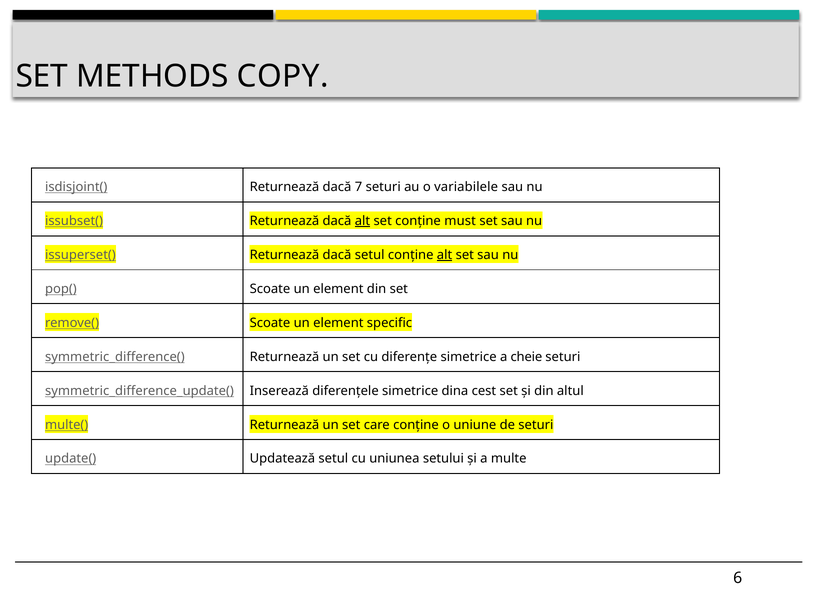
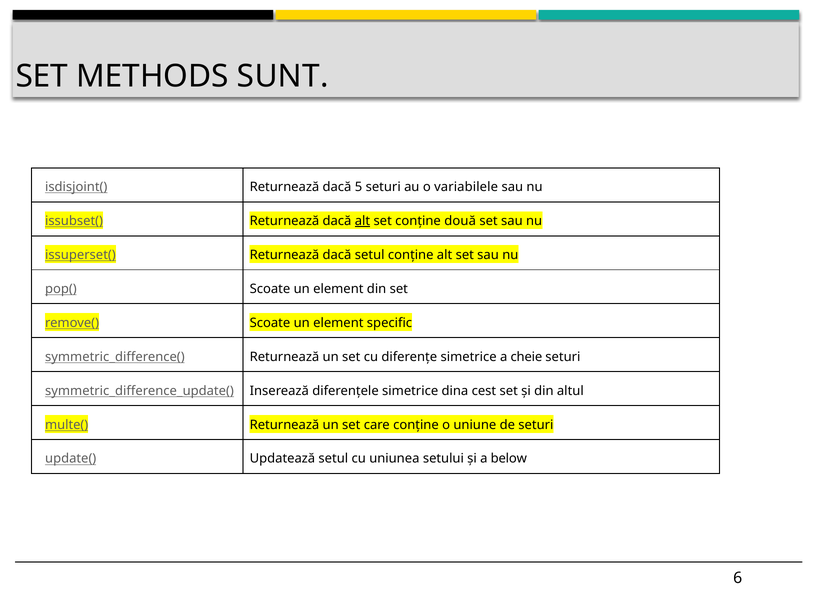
COPY: COPY -> SUNT
7: 7 -> 5
must: must -> două
alt at (445, 255) underline: present -> none
multe: multe -> below
